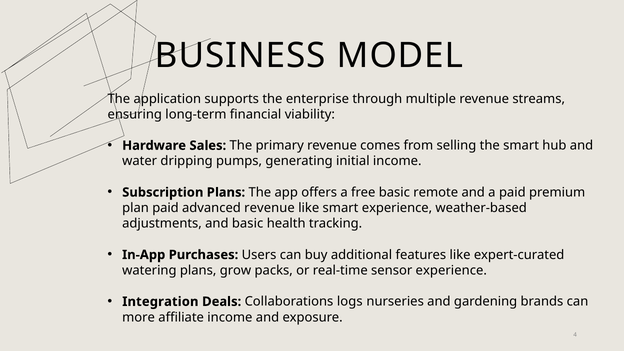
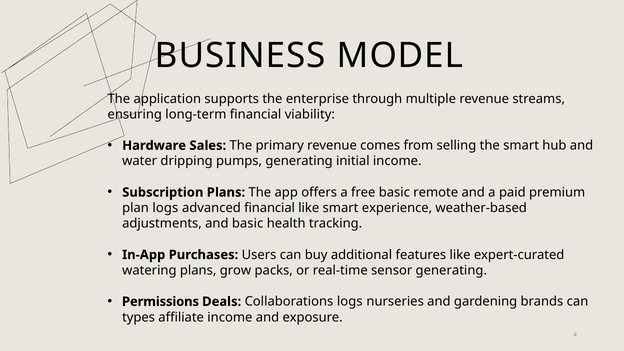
plan paid: paid -> logs
advanced revenue: revenue -> financial
sensor experience: experience -> generating
Integration: Integration -> Permissions
more: more -> types
